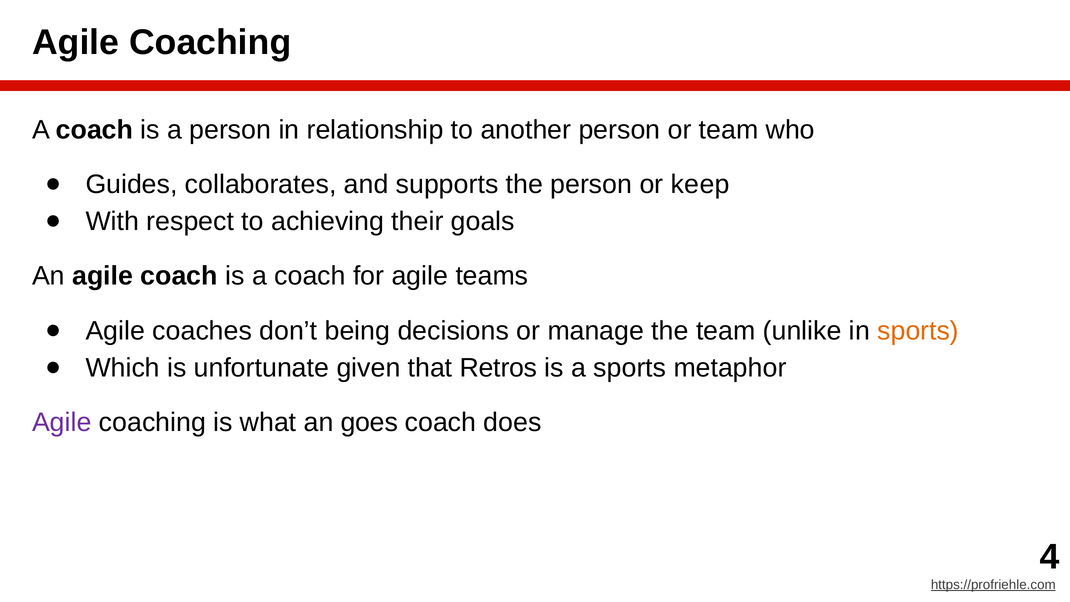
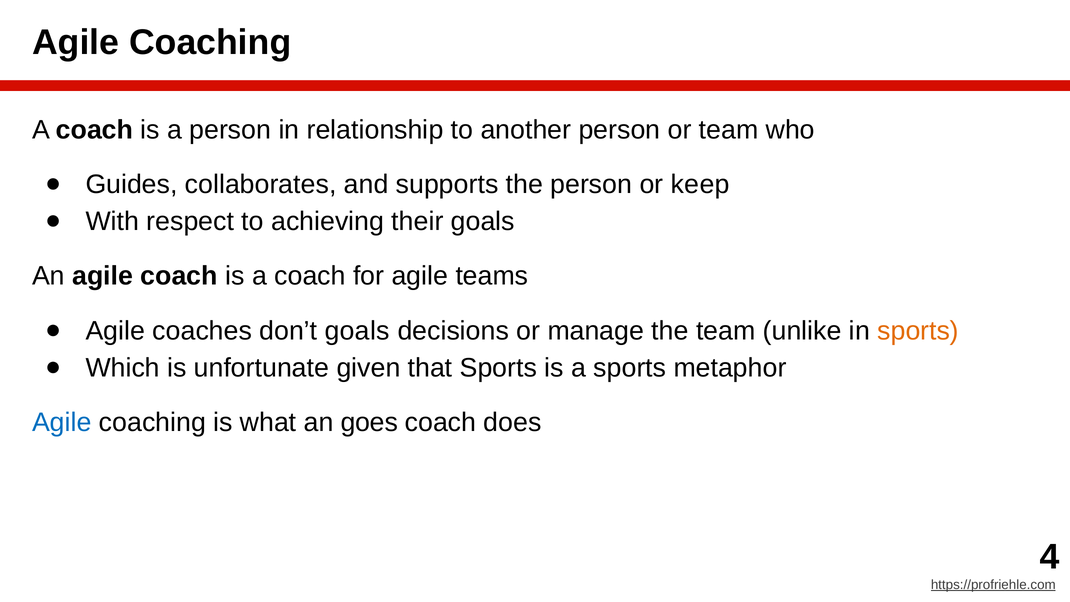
don’t being: being -> goals
that Retros: Retros -> Sports
Agile at (62, 422) colour: purple -> blue
